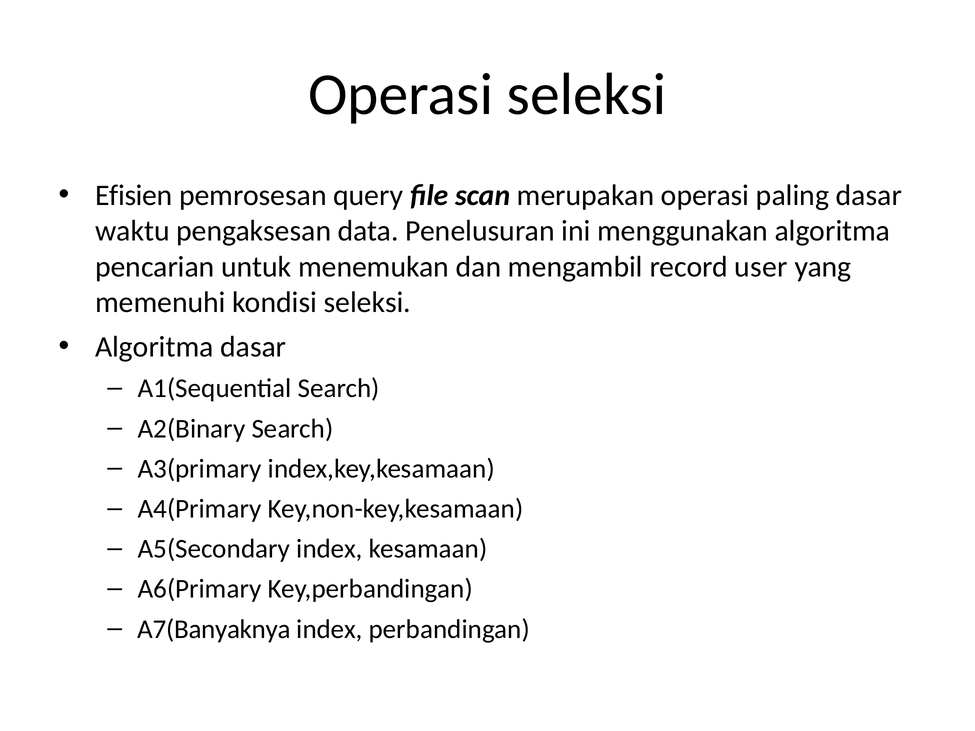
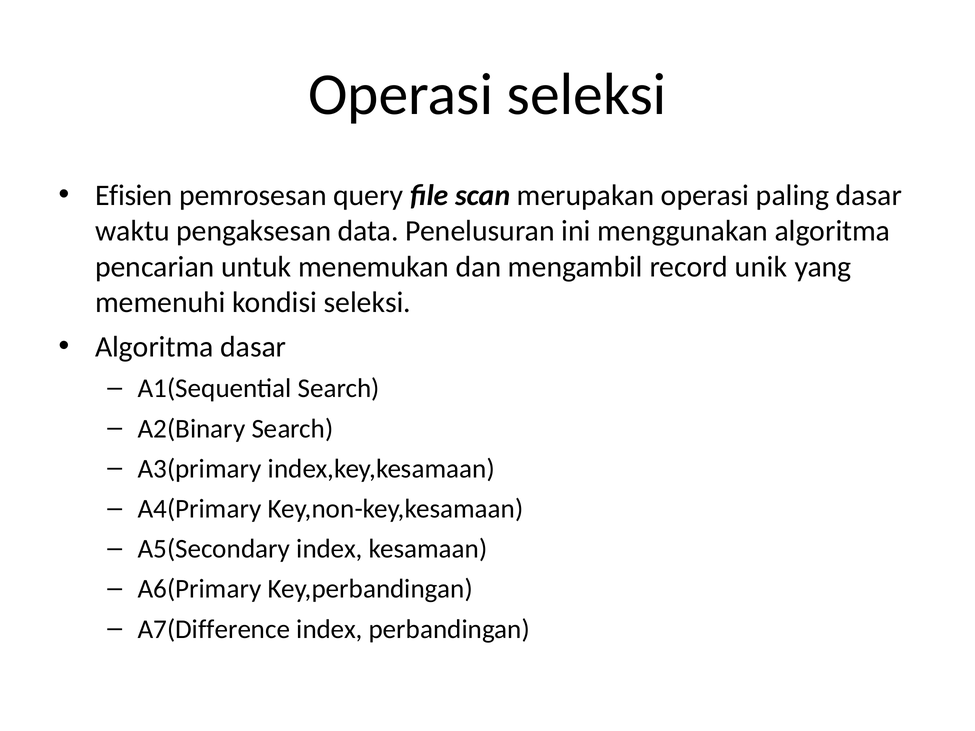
user: user -> unik
A7(Banyaknya: A7(Banyaknya -> A7(Difference
